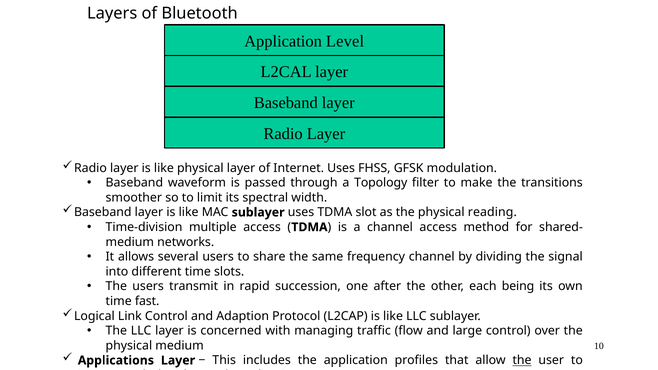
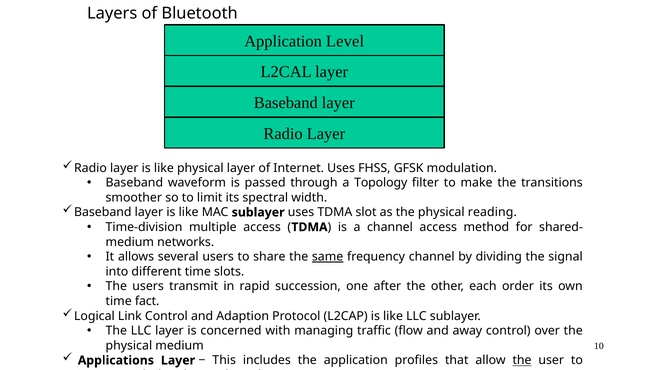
same underline: none -> present
being: being -> order
fast: fast -> fact
large: large -> away
